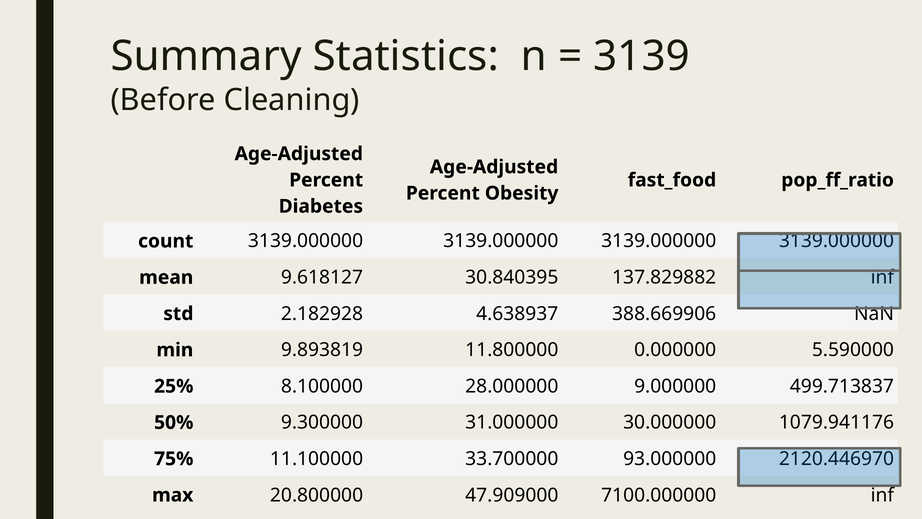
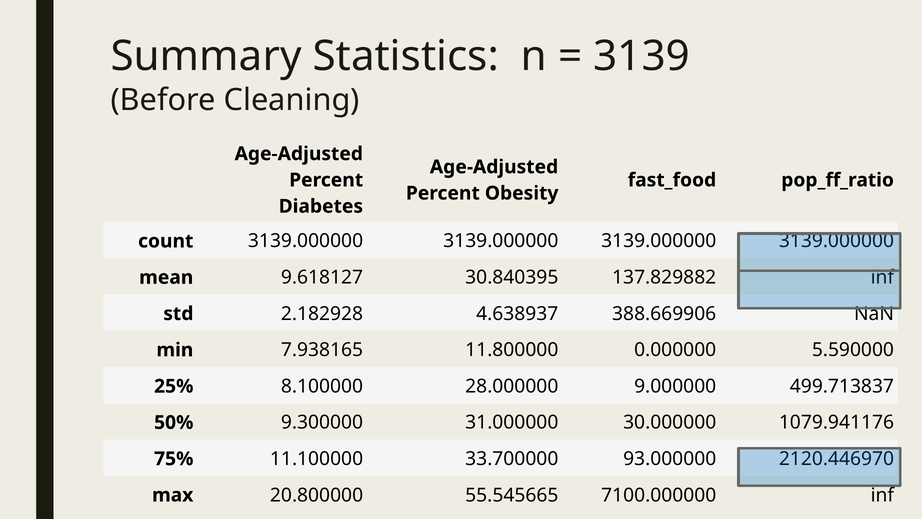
9.893819: 9.893819 -> 7.938165
47.909000: 47.909000 -> 55.545665
